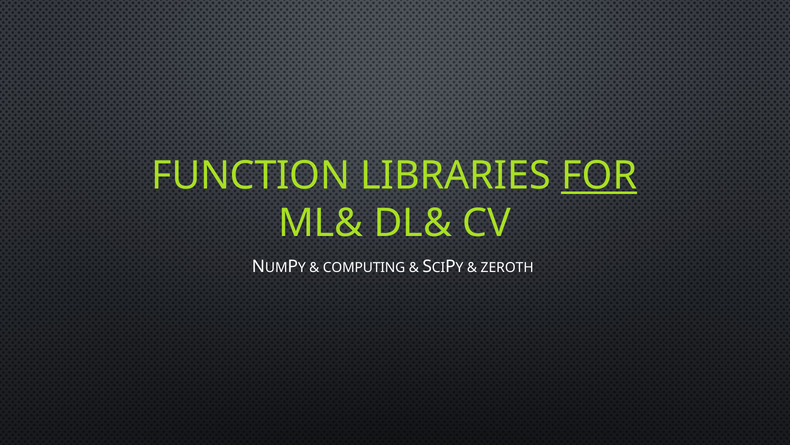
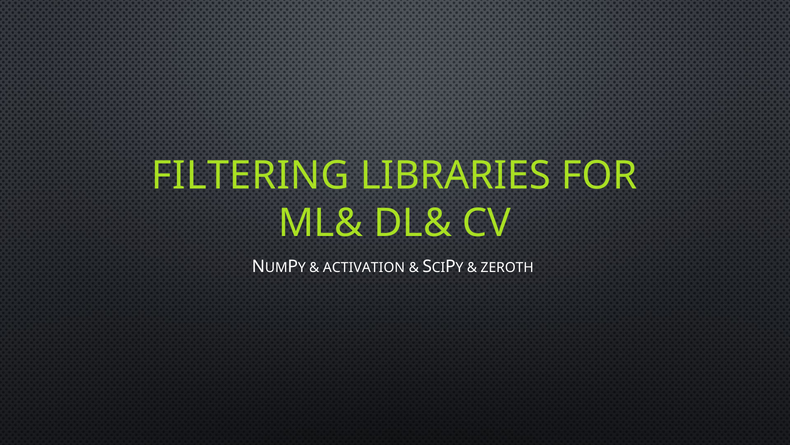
FUNCTION: FUNCTION -> FILTERING
FOR underline: present -> none
COMPUTING: COMPUTING -> ACTIVATION
